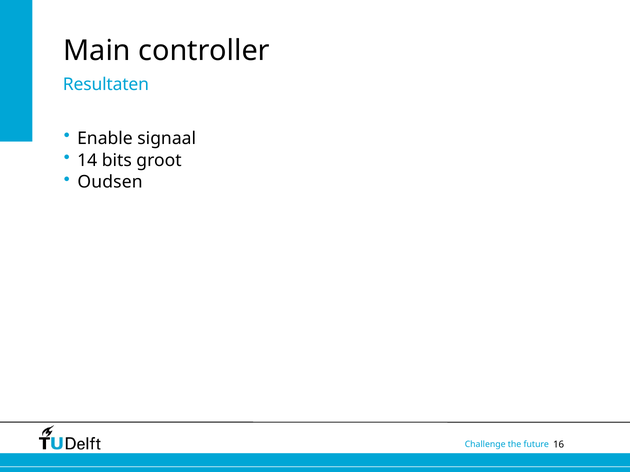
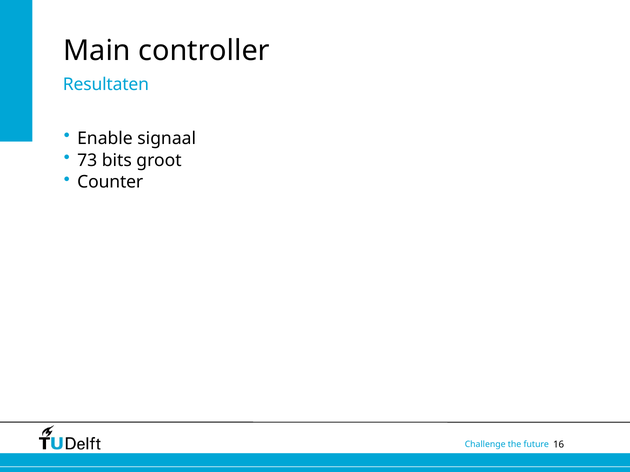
14: 14 -> 73
Oudsen: Oudsen -> Counter
